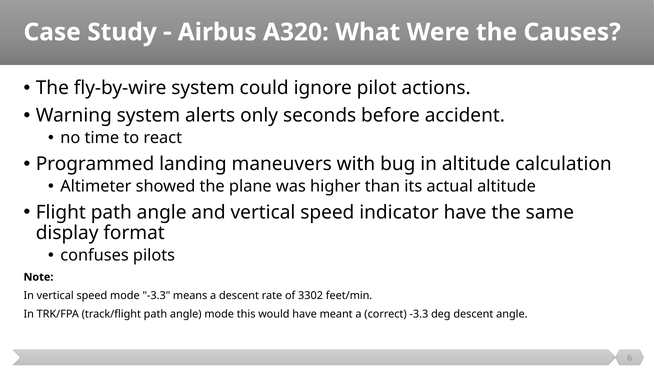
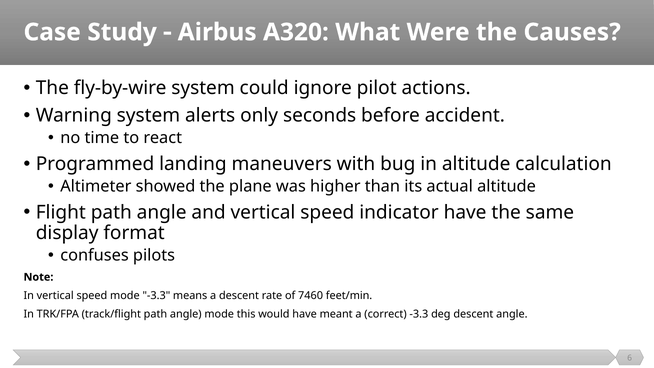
3302: 3302 -> 7460
